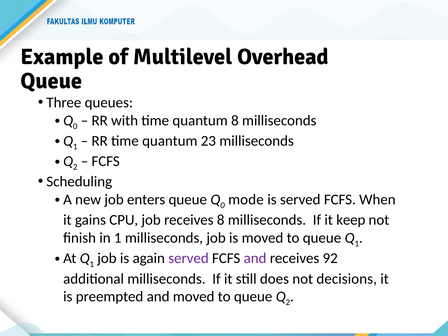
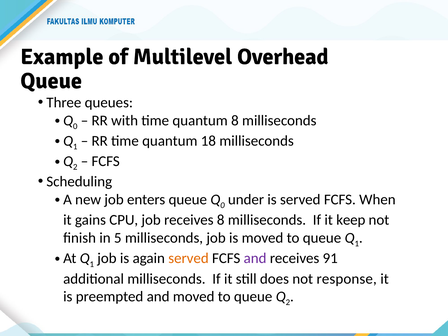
23: 23 -> 18
mode: mode -> under
in 1: 1 -> 5
served at (188, 258) colour: purple -> orange
92: 92 -> 91
decisions: decisions -> response
